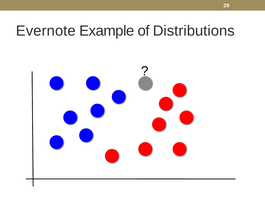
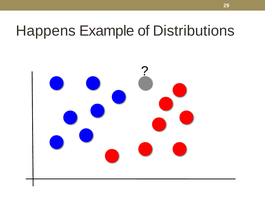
Evernote: Evernote -> Happens
